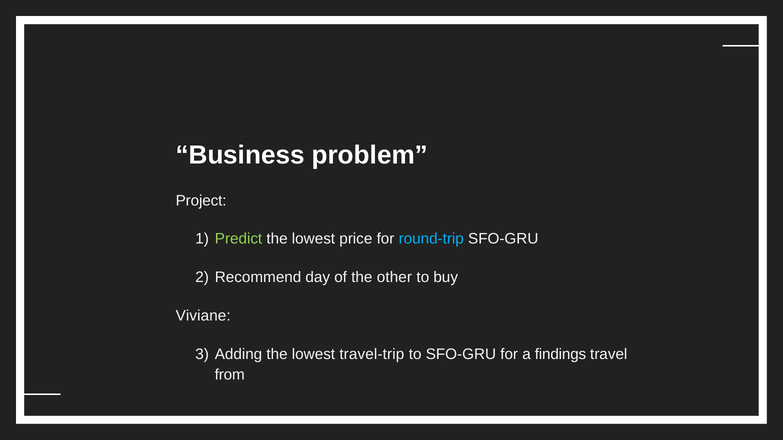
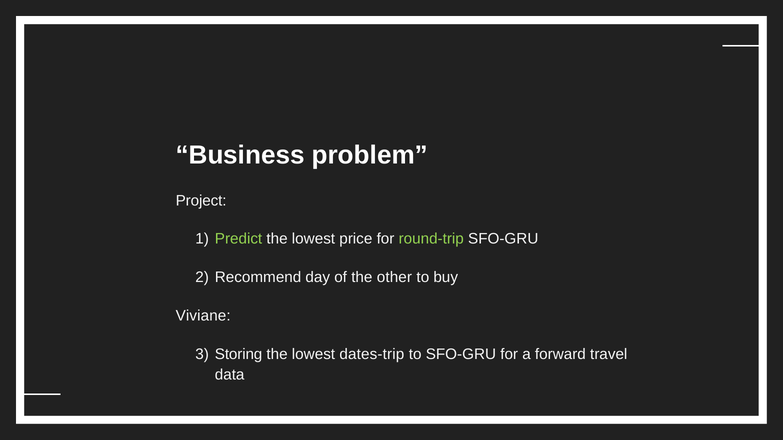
round-trip colour: light blue -> light green
Adding: Adding -> Storing
travel-trip: travel-trip -> dates-trip
findings: findings -> forward
from: from -> data
